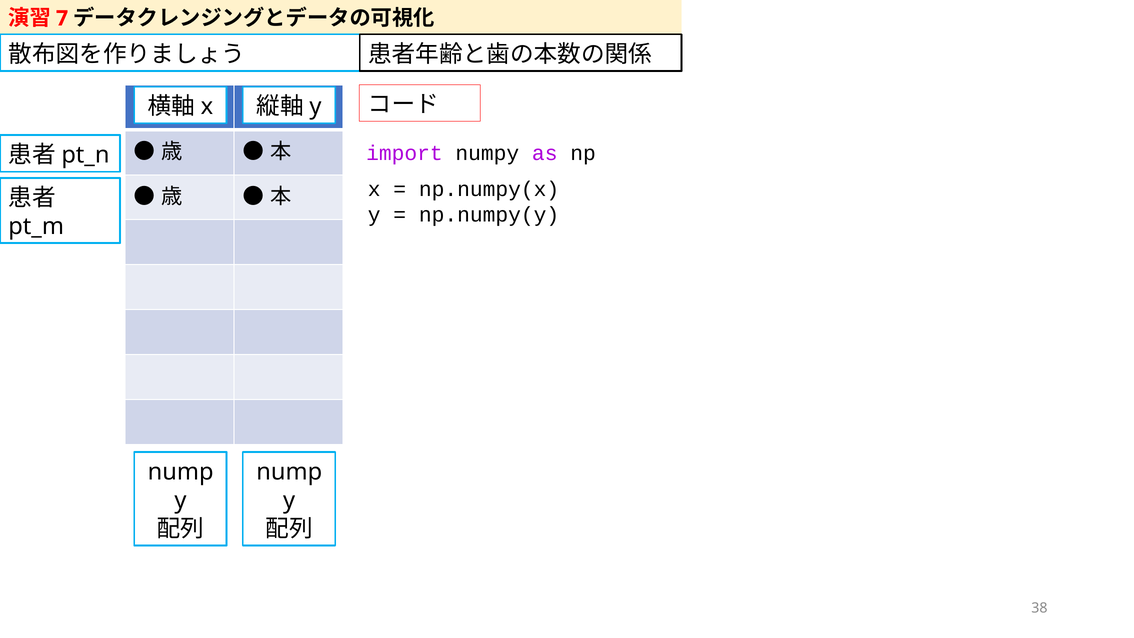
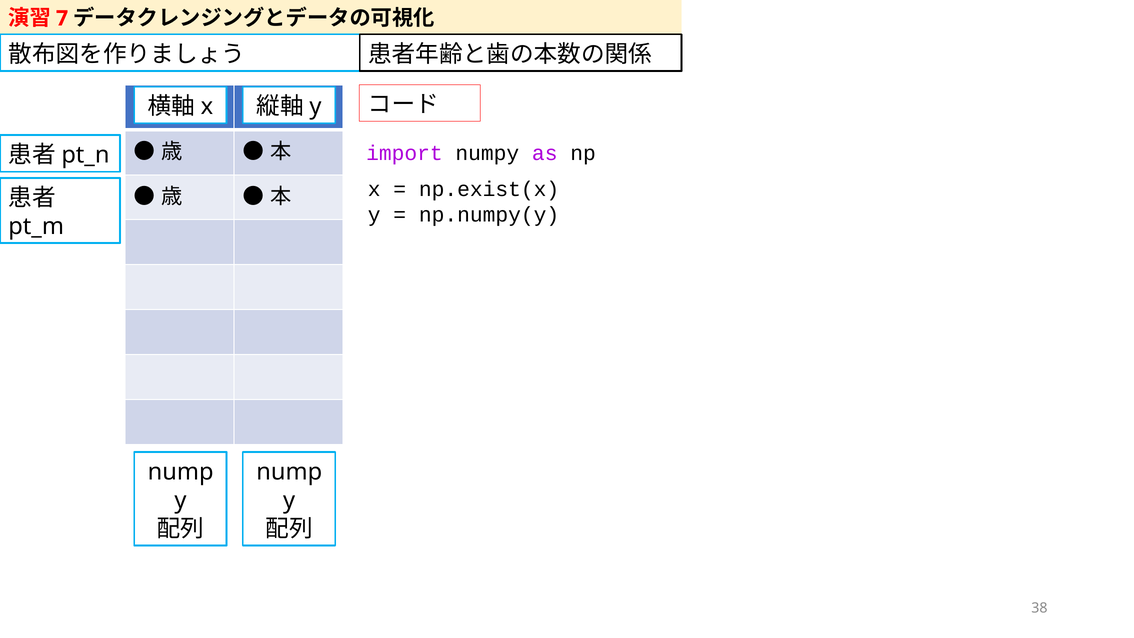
np.numpy(x: np.numpy(x -> np.exist(x
